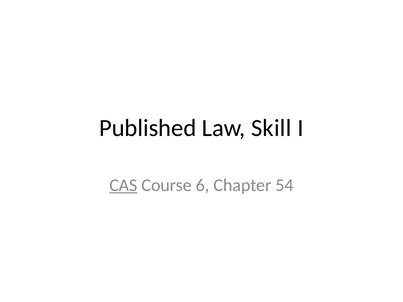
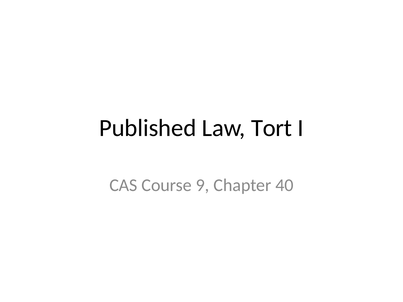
Skill: Skill -> Tort
CAS underline: present -> none
6: 6 -> 9
54: 54 -> 40
